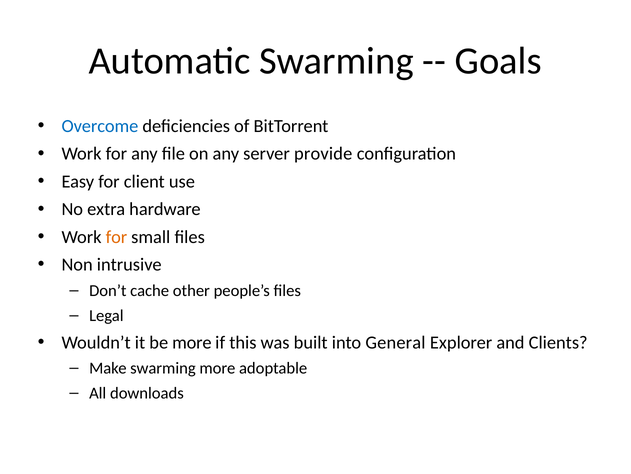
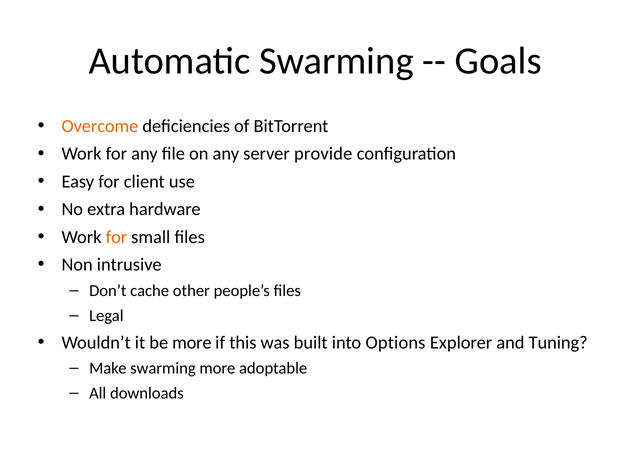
Overcome colour: blue -> orange
General: General -> Options
Clients: Clients -> Tuning
